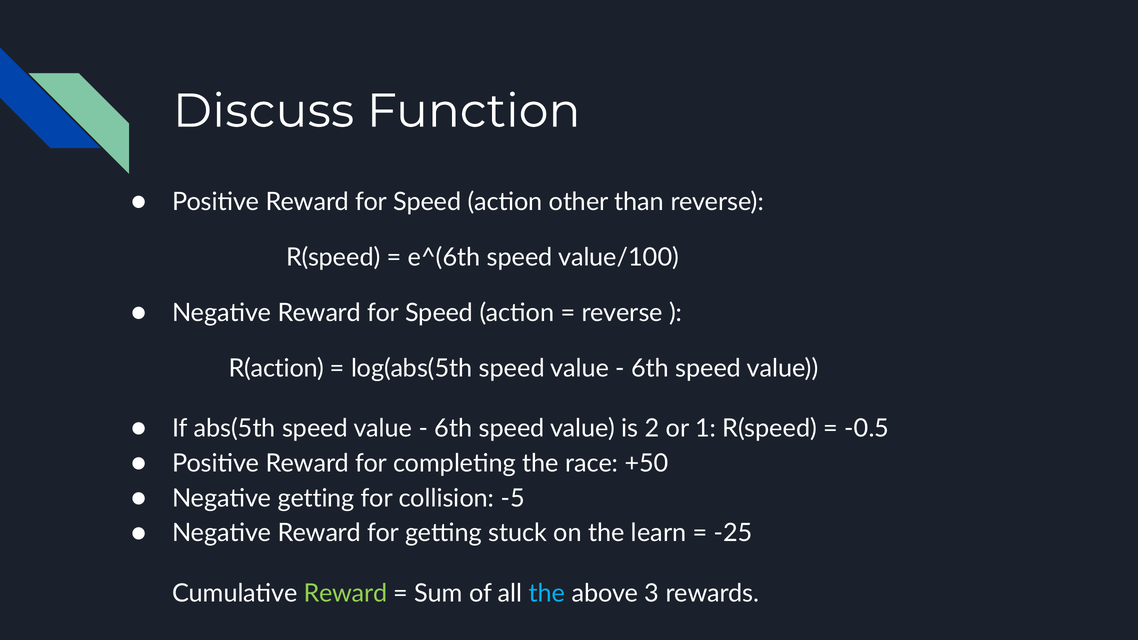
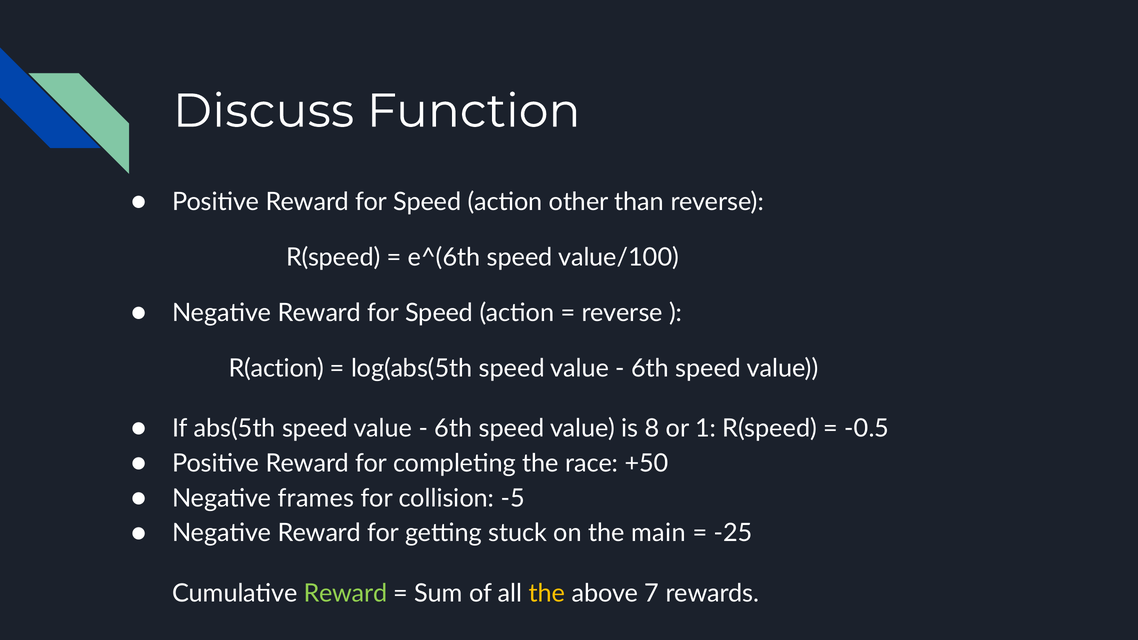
2: 2 -> 8
Negative getting: getting -> frames
learn: learn -> main
the at (547, 593) colour: light blue -> yellow
3: 3 -> 7
